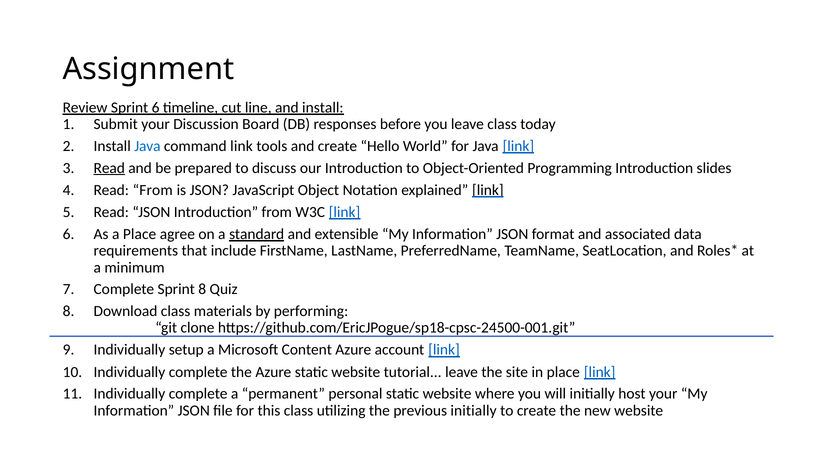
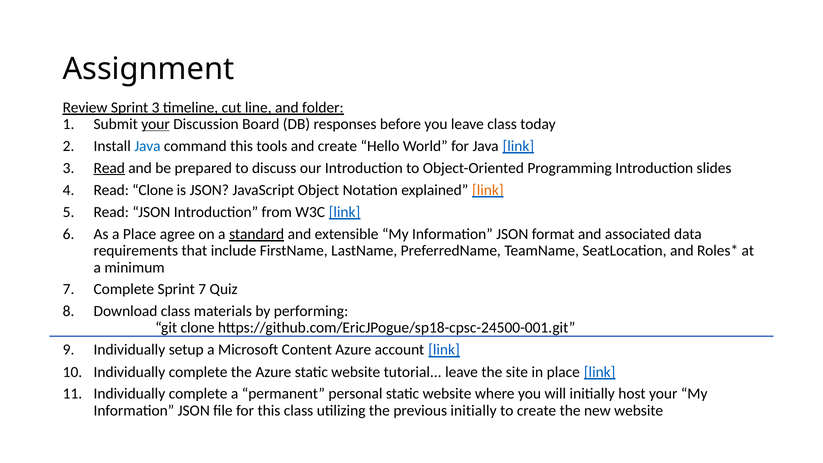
Sprint 6: 6 -> 3
and install: install -> folder
your at (156, 124) underline: none -> present
command link: link -> this
Read From: From -> Clone
link at (488, 190) colour: black -> orange
Sprint 8: 8 -> 7
